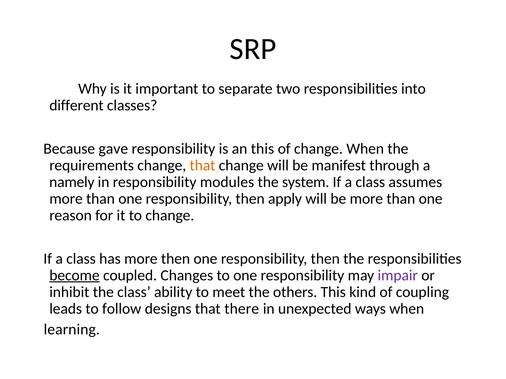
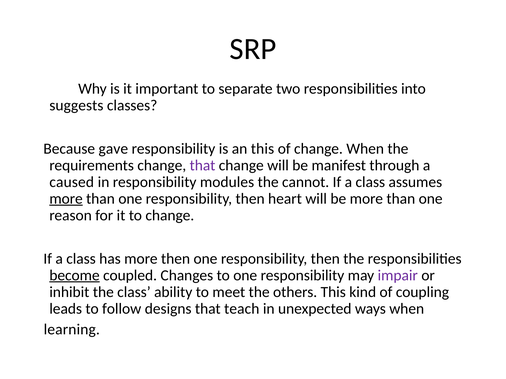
different: different -> suggests
that at (203, 166) colour: orange -> purple
namely: namely -> caused
system: system -> cannot
more at (66, 199) underline: none -> present
apply: apply -> heart
there: there -> teach
